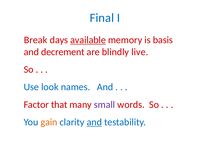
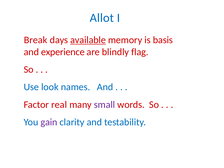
Final: Final -> Allot
decrement: decrement -> experience
live: live -> flag
that: that -> real
gain colour: orange -> purple
and at (94, 122) underline: present -> none
